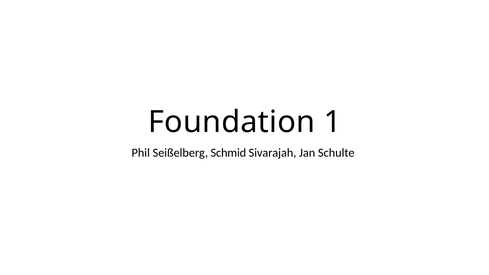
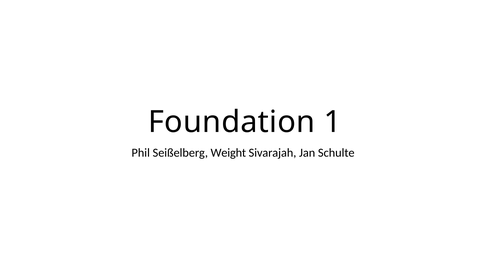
Schmid: Schmid -> Weight
